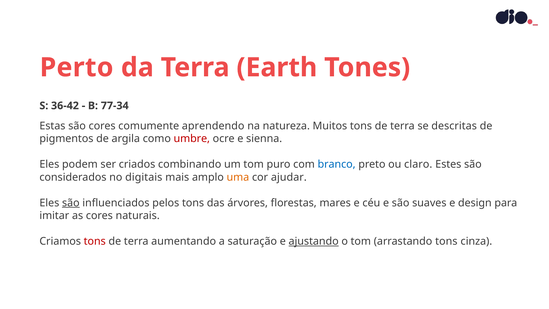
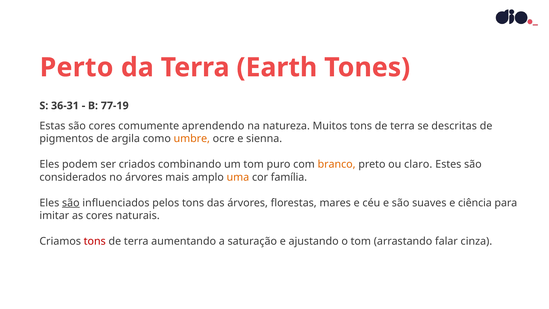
36-42: 36-42 -> 36-31
77-34: 77-34 -> 77-19
umbre colour: red -> orange
branco colour: blue -> orange
no digitais: digitais -> árvores
ajudar: ajudar -> família
design: design -> ciência
ajustando underline: present -> none
arrastando tons: tons -> falar
